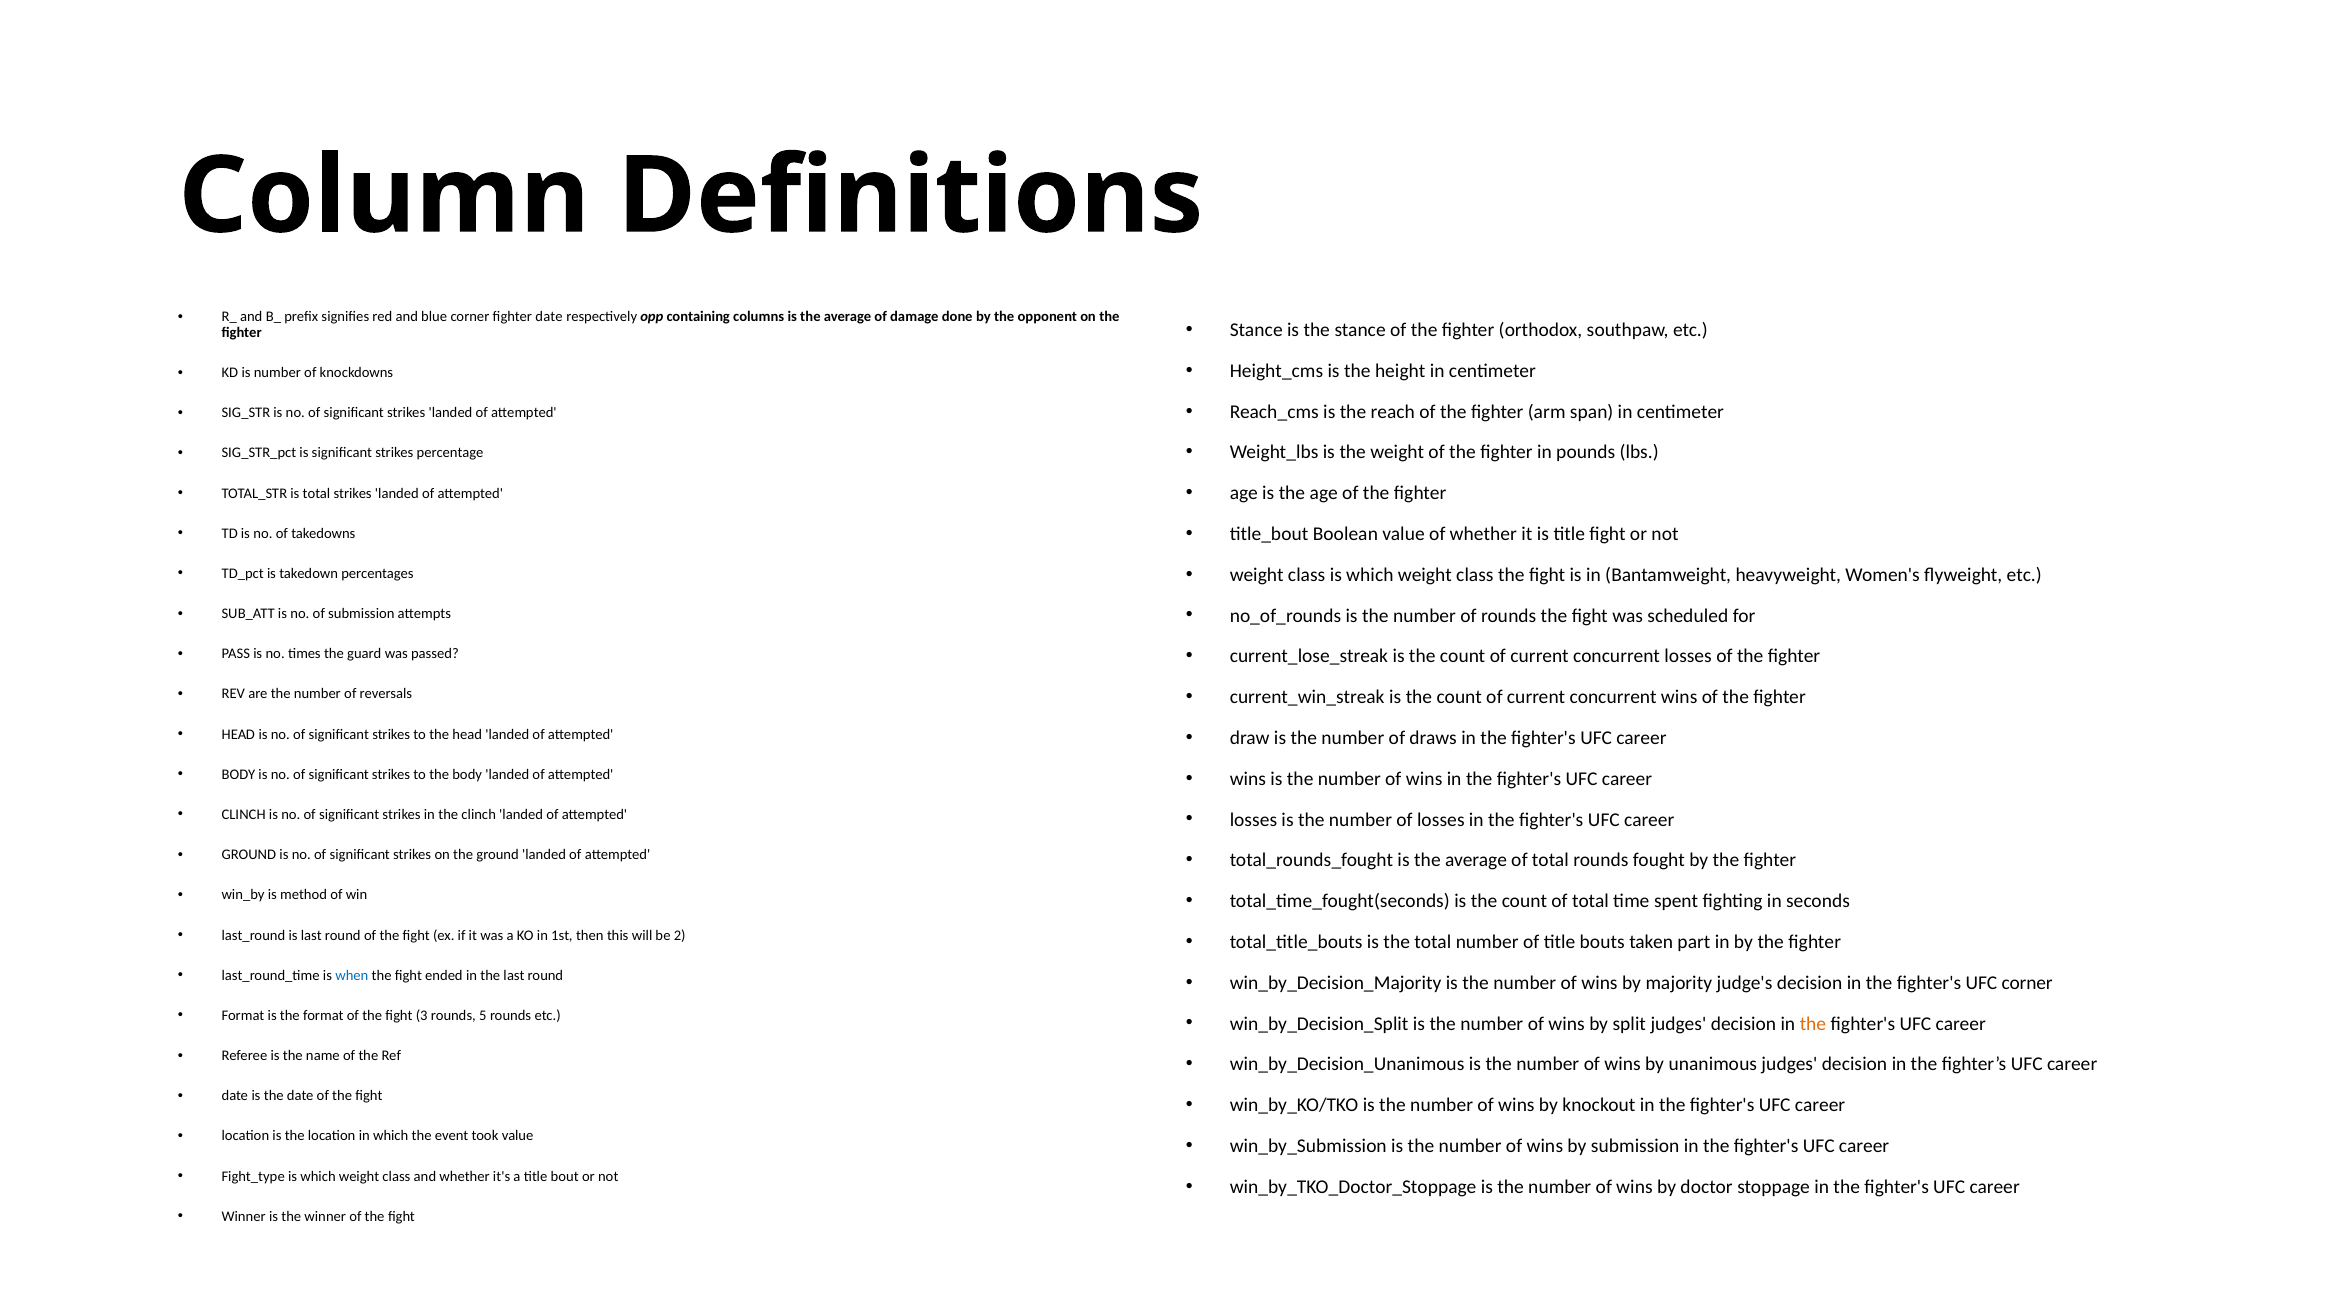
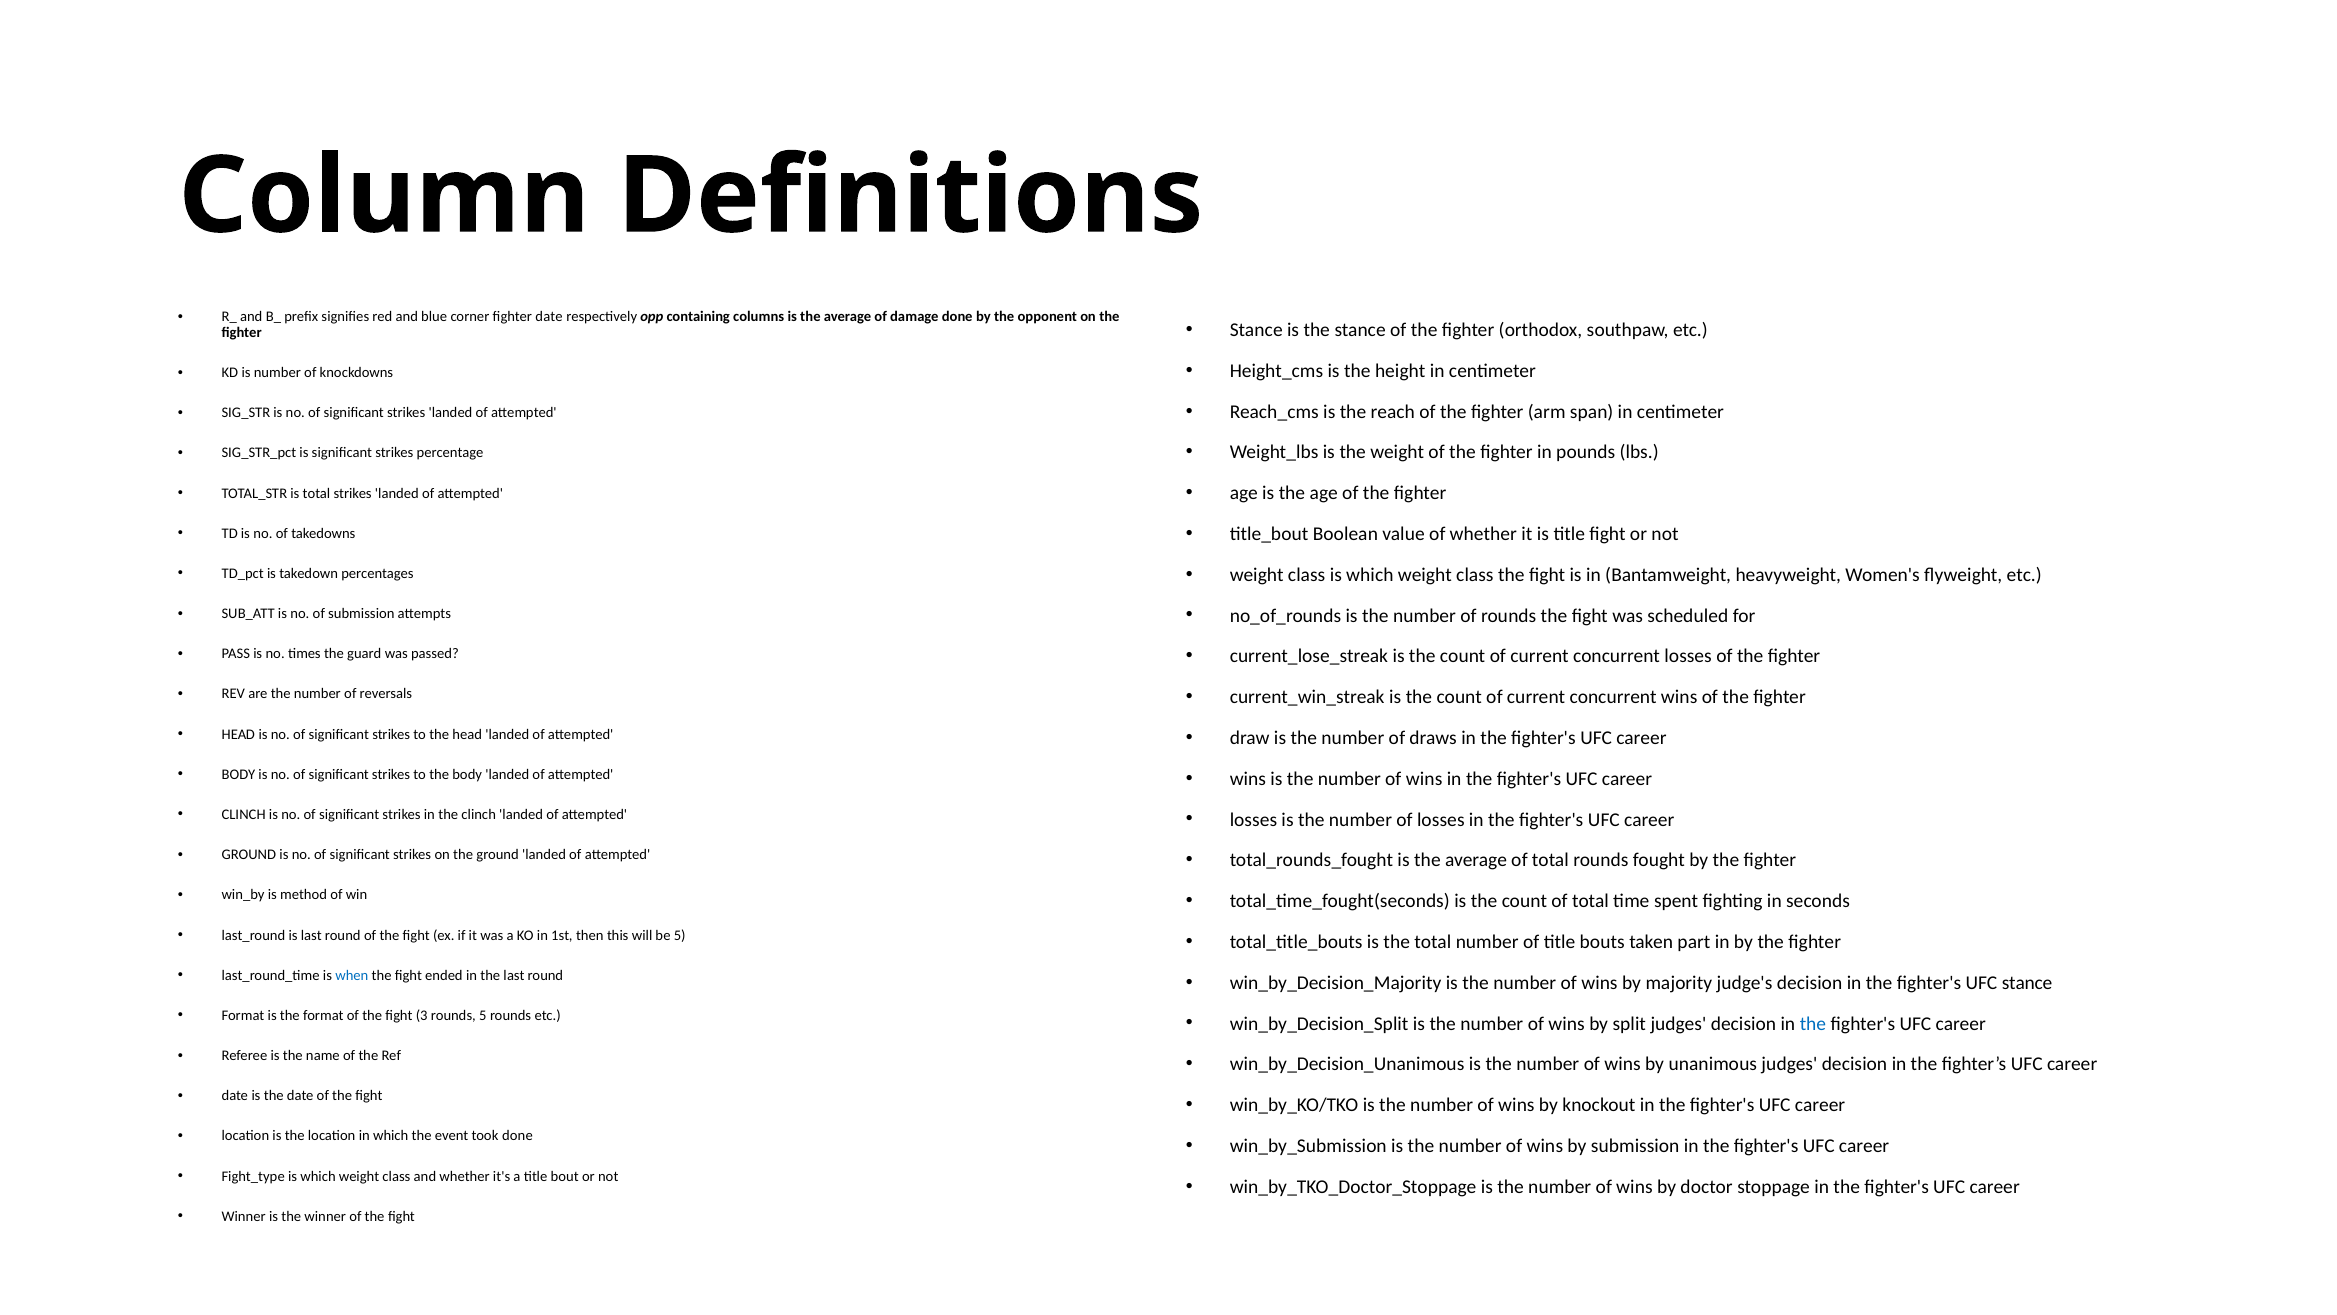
be 2: 2 -> 5
UFC corner: corner -> stance
the at (1813, 1023) colour: orange -> blue
took value: value -> done
